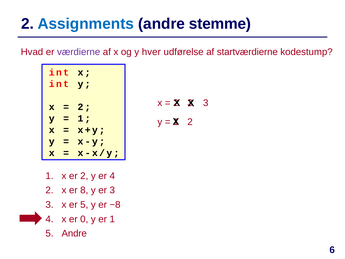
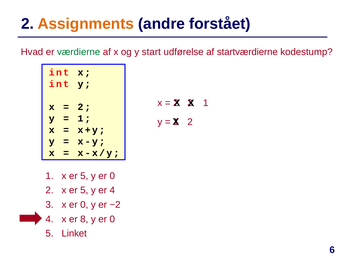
Assignments colour: blue -> orange
stemme: stemme -> forstået
værdierne colour: purple -> green
hver: hver -> start
3 at (206, 103): 3 -> 1
1 x er 2: 2 -> 5
4 at (112, 176): 4 -> 0
2 x er 8: 8 -> 5
er 3: 3 -> 4
x er 5: 5 -> 0
−8: −8 -> −2
0: 0 -> 8
1 at (112, 219): 1 -> 0
Andre at (74, 233): Andre -> Linket
